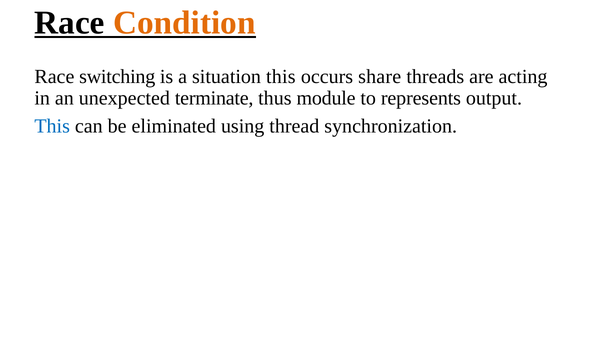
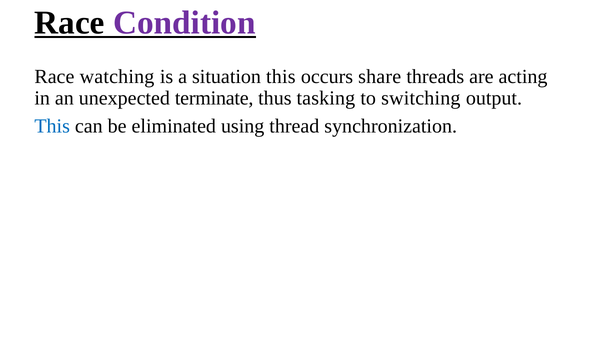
Condition colour: orange -> purple
switching: switching -> watching
module: module -> tasking
represents: represents -> switching
